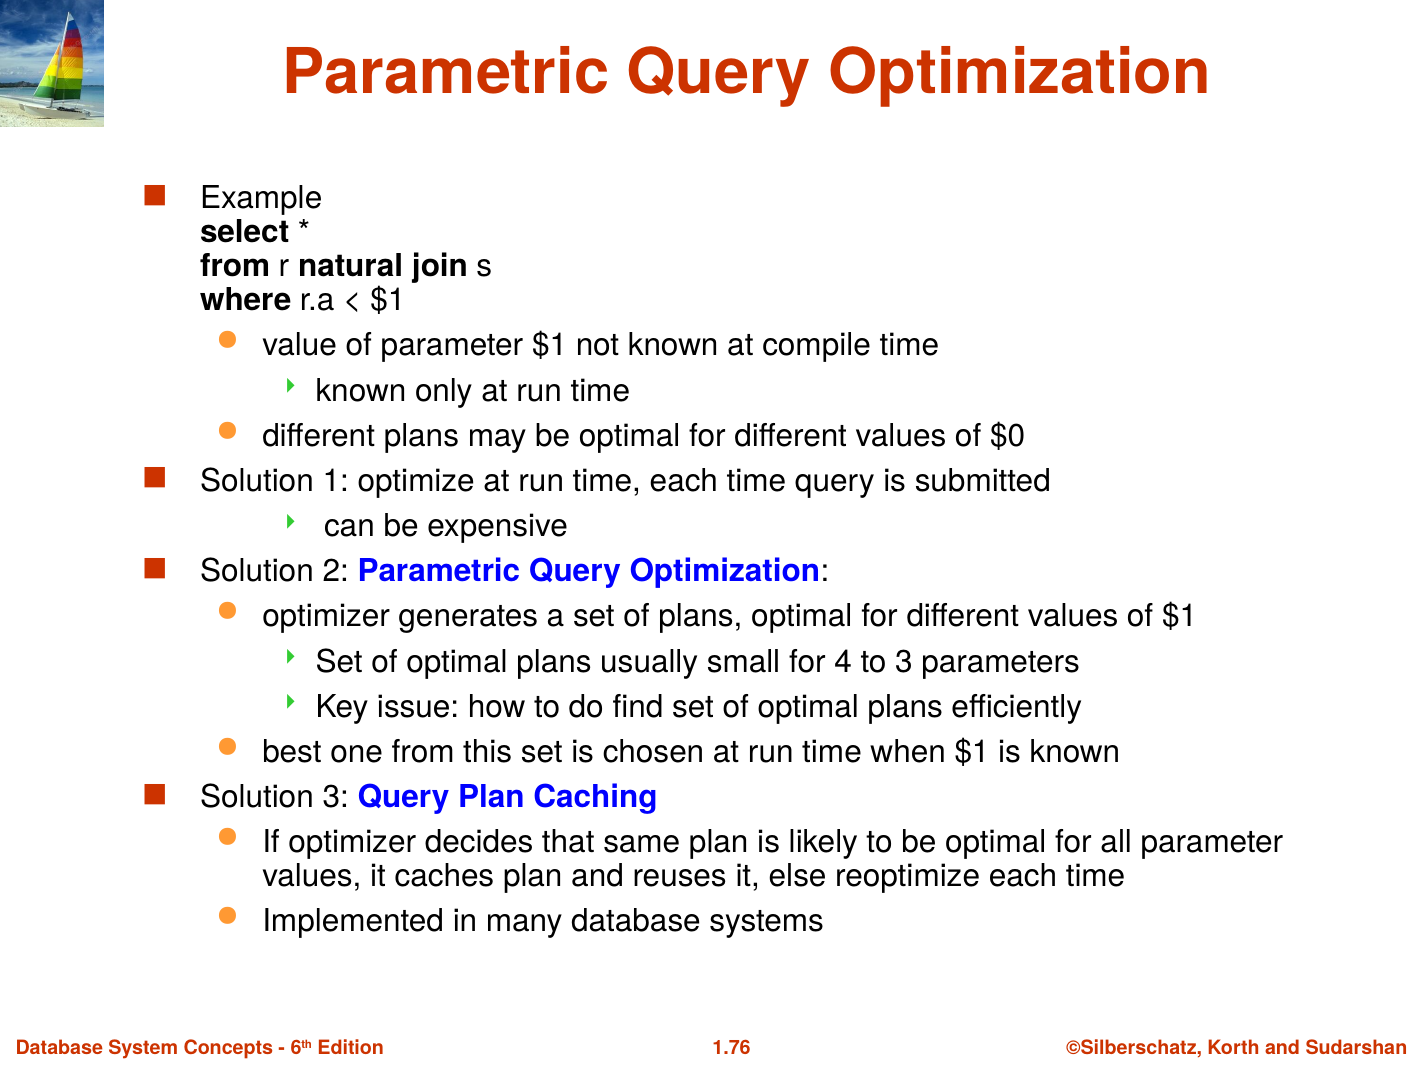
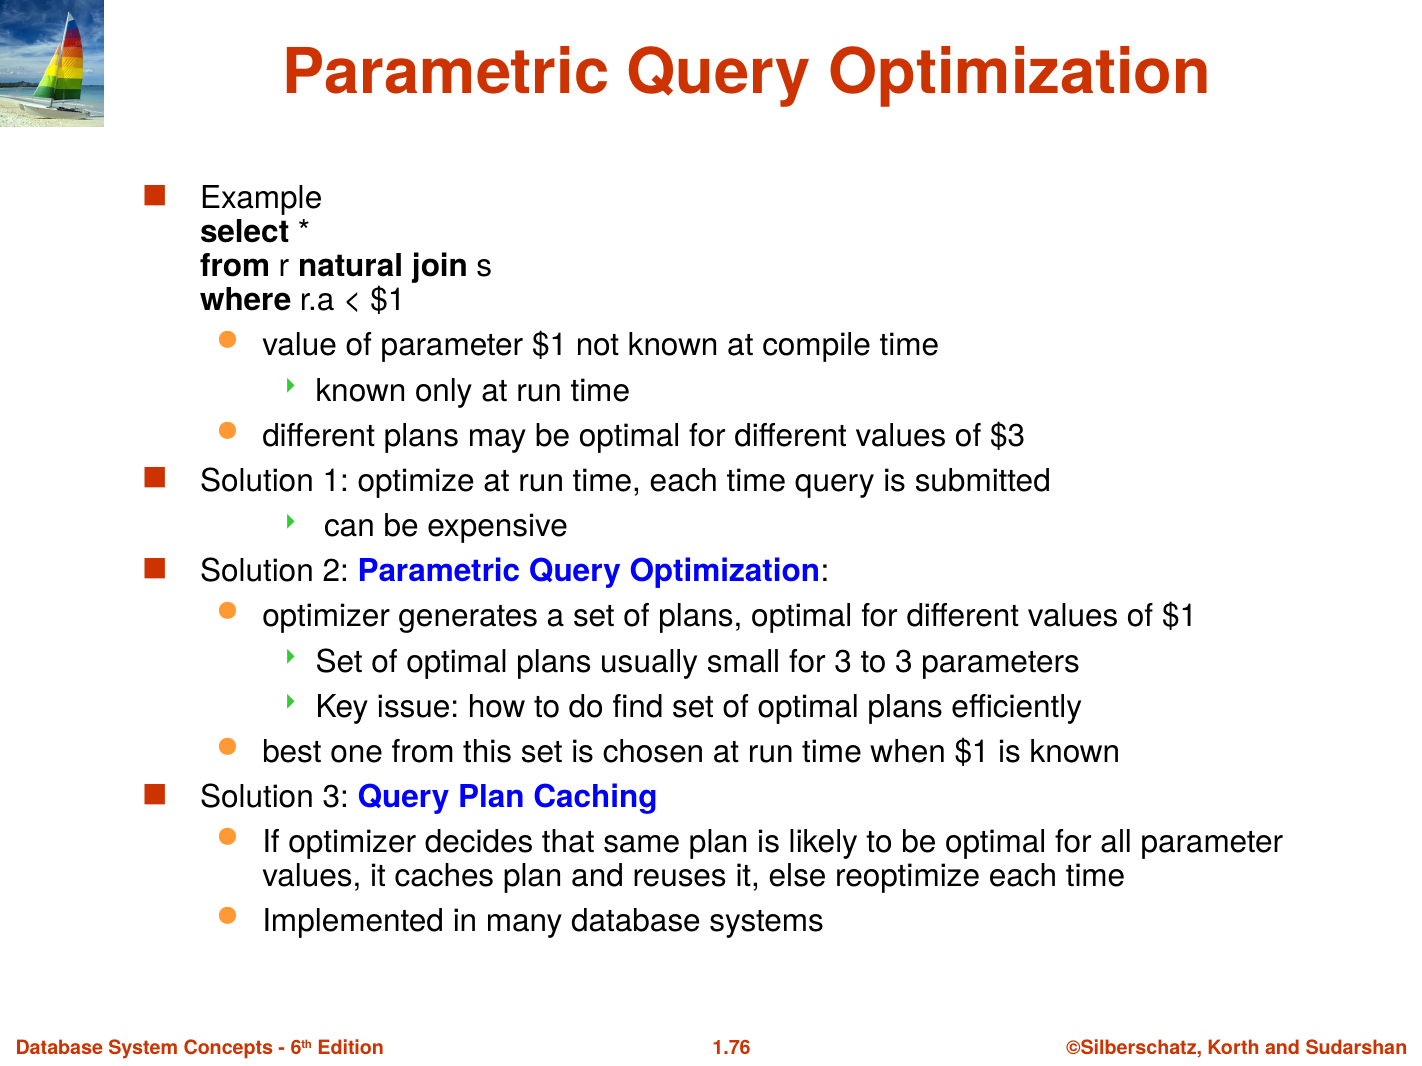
$0: $0 -> $3
for 4: 4 -> 3
